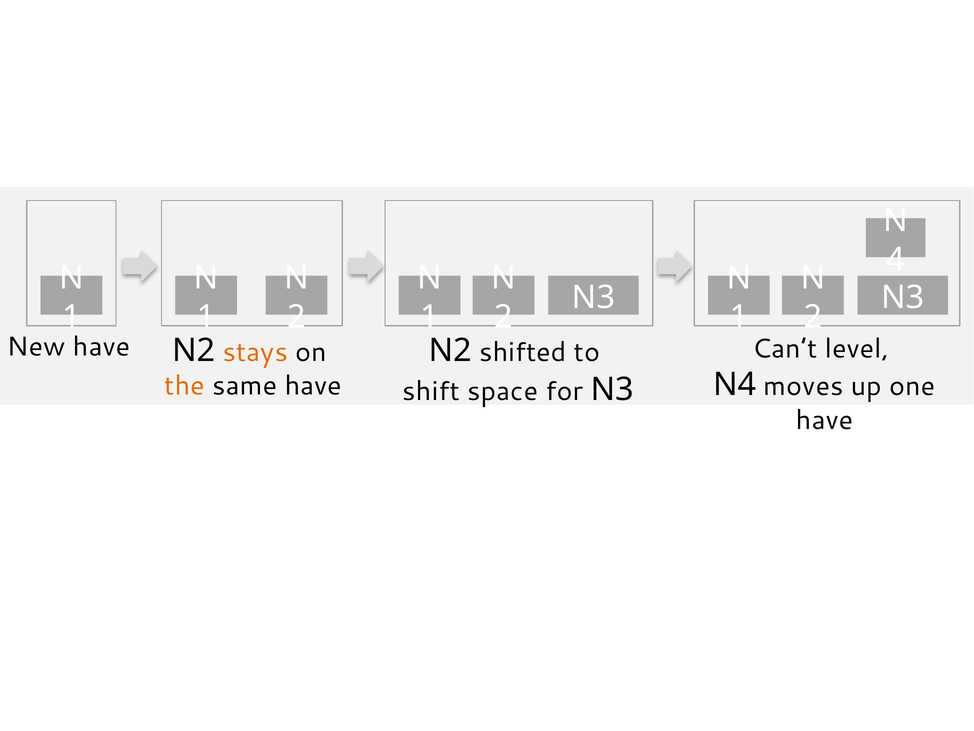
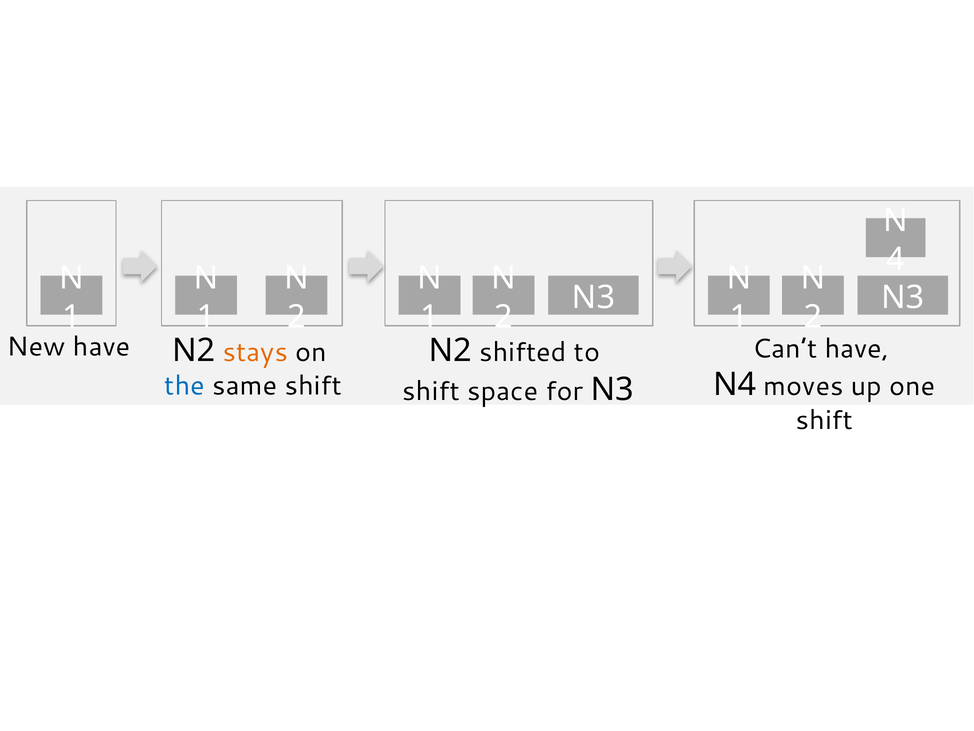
Can’t level: level -> have
the colour: orange -> blue
same have: have -> shift
have at (825, 420): have -> shift
